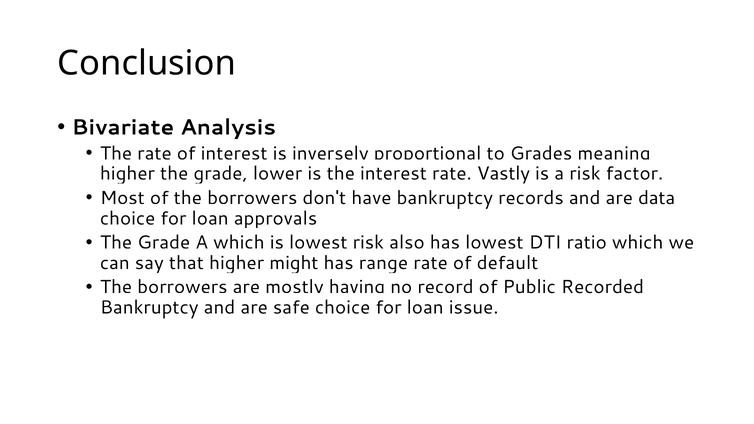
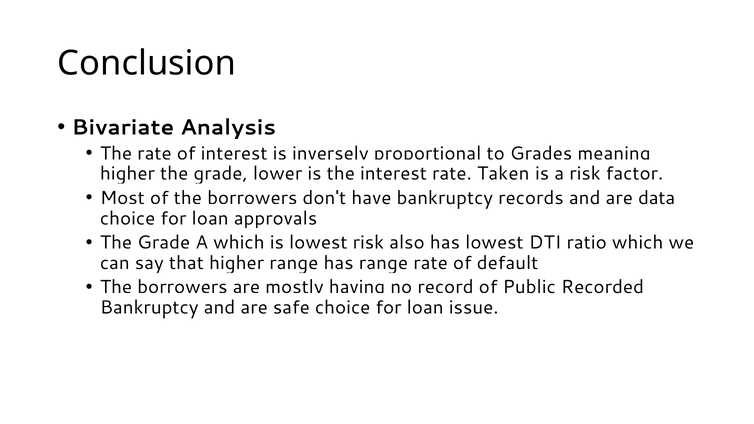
Vastly: Vastly -> Taken
higher might: might -> range
